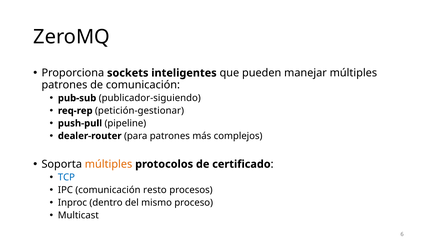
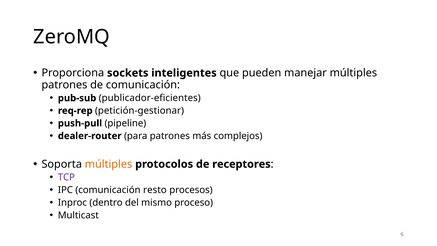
publicador-siguiendo: publicador-siguiendo -> publicador-eficientes
certificado: certificado -> receptores
TCP colour: blue -> purple
